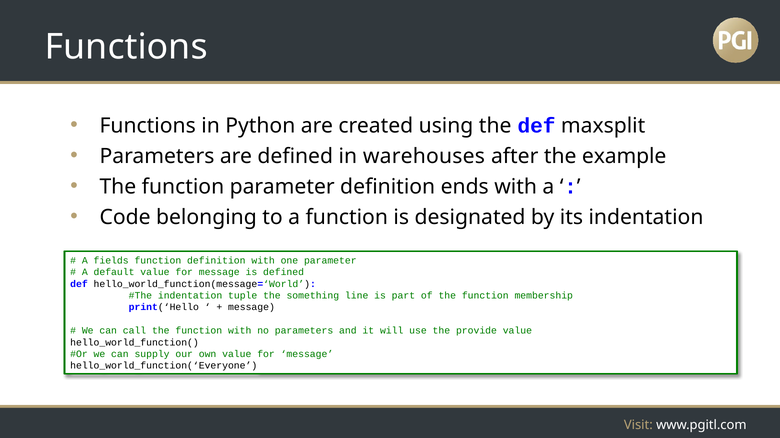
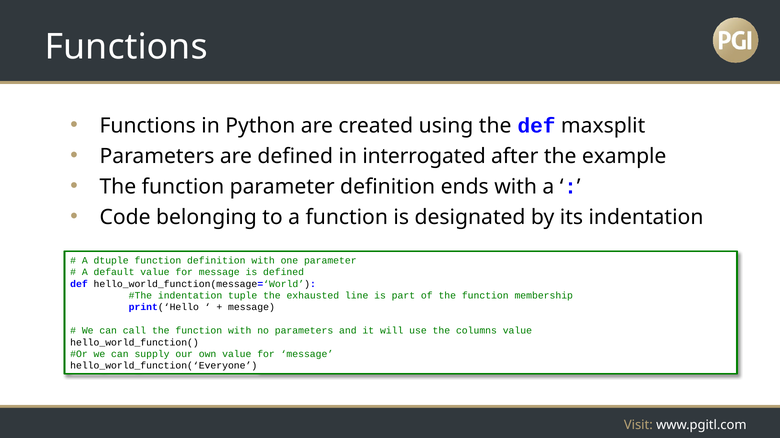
warehouses: warehouses -> interrogated
fields: fields -> dtuple
something: something -> exhausted
provide: provide -> columns
